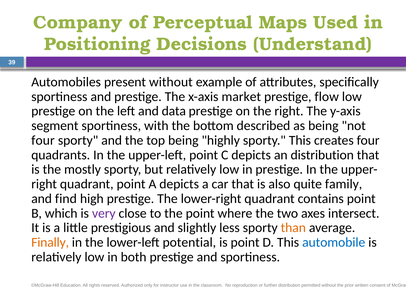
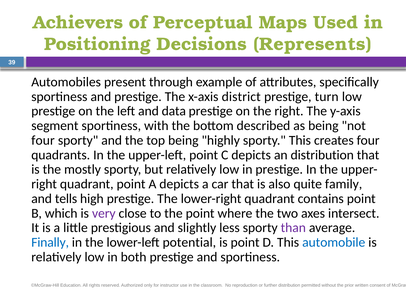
Company: Company -> Achievers
Understand: Understand -> Represents
present without: without -> through
market: market -> district
flow: flow -> turn
find: find -> tells
than colour: orange -> purple
Finally colour: orange -> blue
